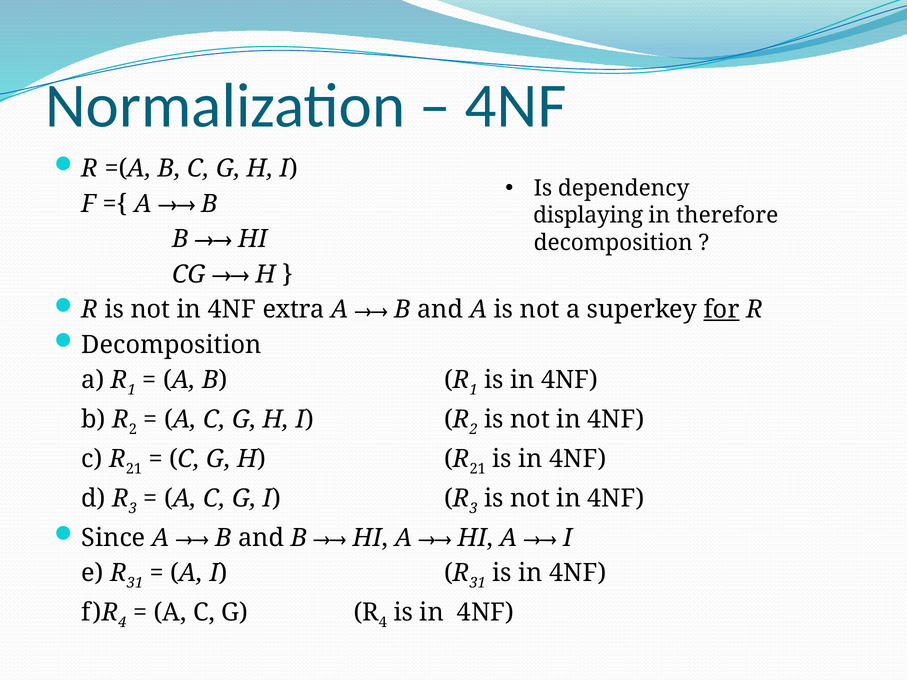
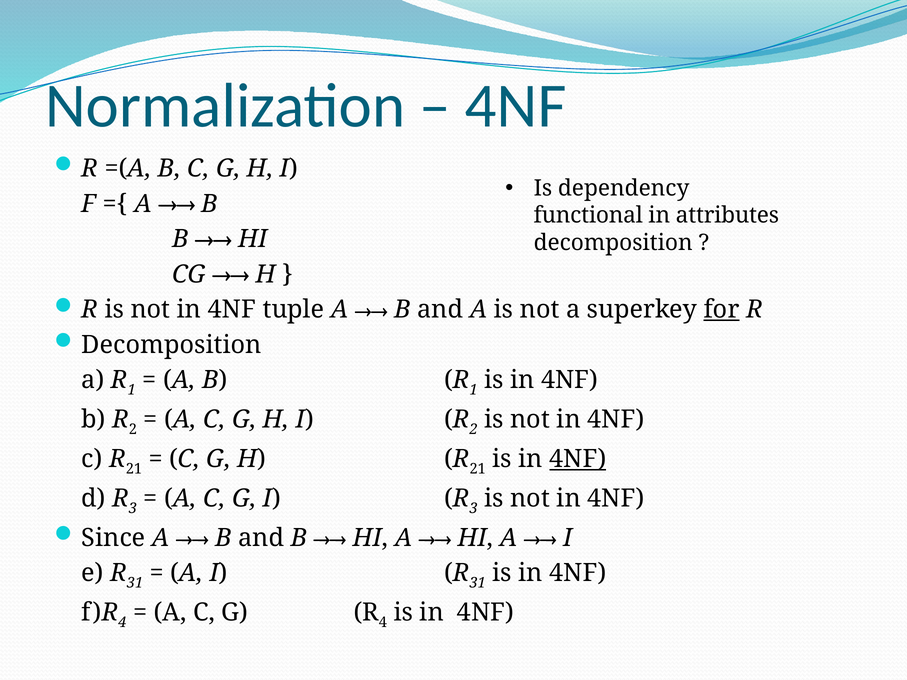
displaying: displaying -> functional
therefore: therefore -> attributes
extra: extra -> tuple
4NF at (578, 459) underline: none -> present
